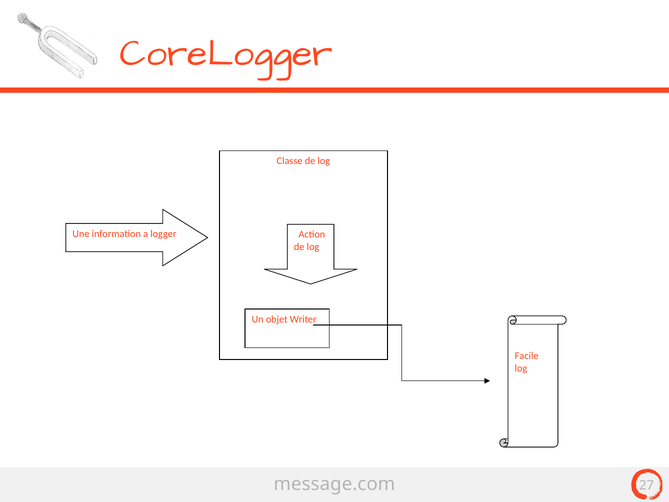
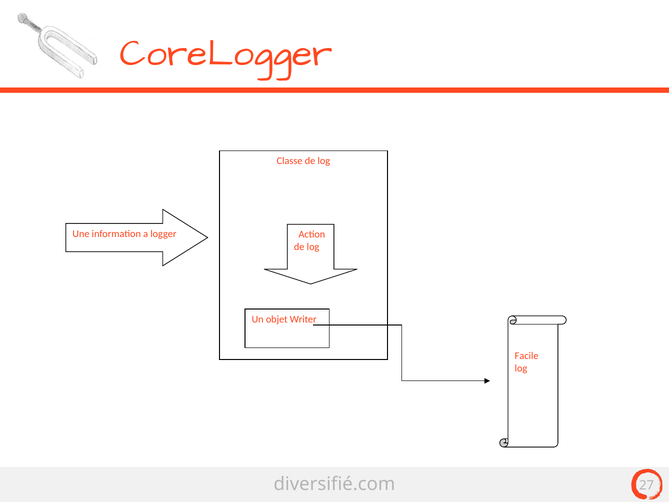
message.com: message.com -> diversifié.com
